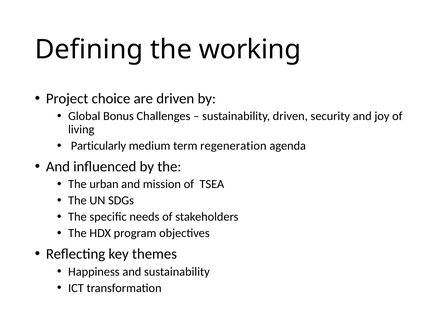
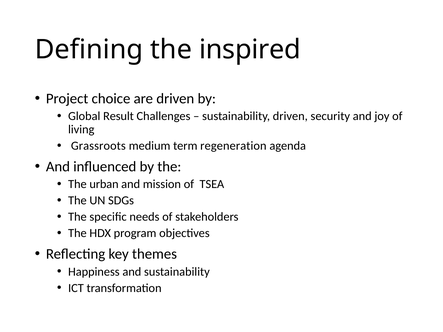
working: working -> inspired
Bonus: Bonus -> Result
Particularly: Particularly -> Grassroots
